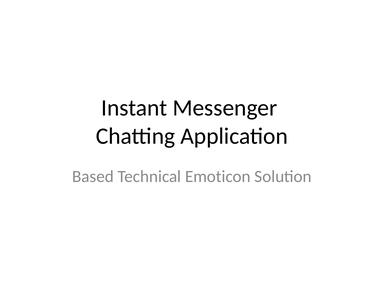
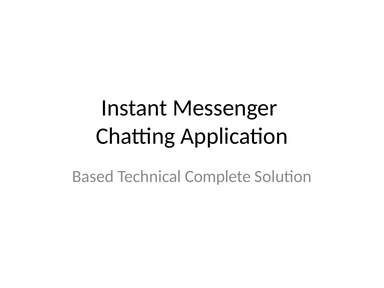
Emoticon: Emoticon -> Complete
